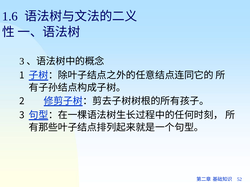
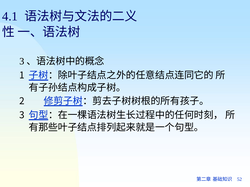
1.6: 1.6 -> 4.1
